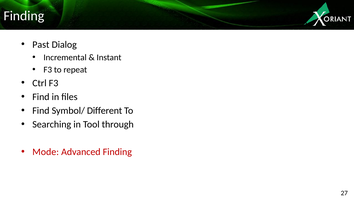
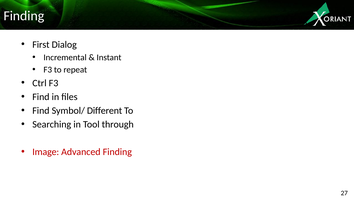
Past: Past -> First
Mode: Mode -> Image
